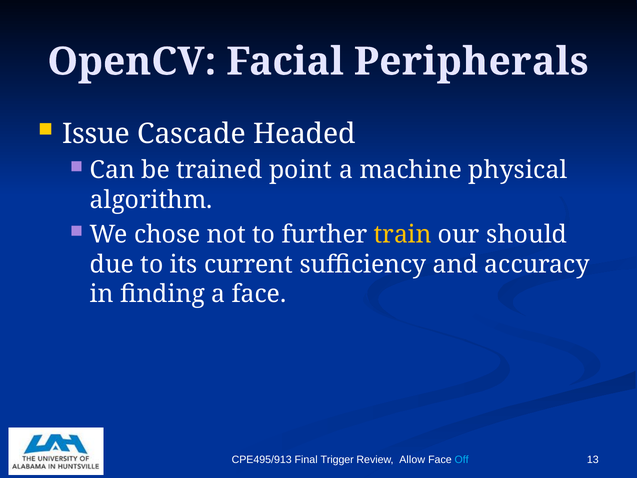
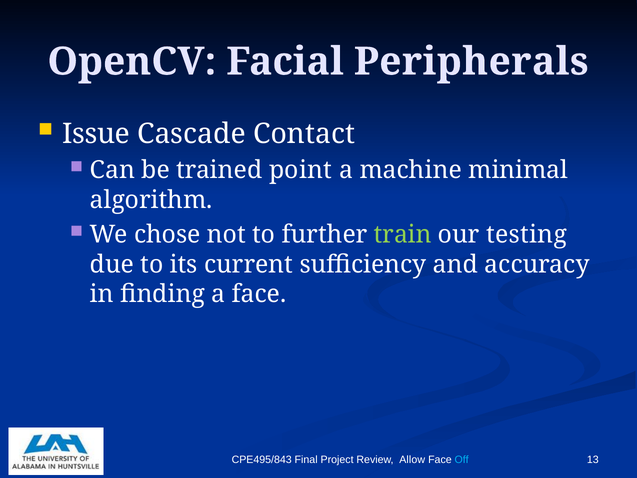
Headed: Headed -> Contact
physical: physical -> minimal
train colour: yellow -> light green
should: should -> testing
CPE495/913: CPE495/913 -> CPE495/843
Trigger: Trigger -> Project
